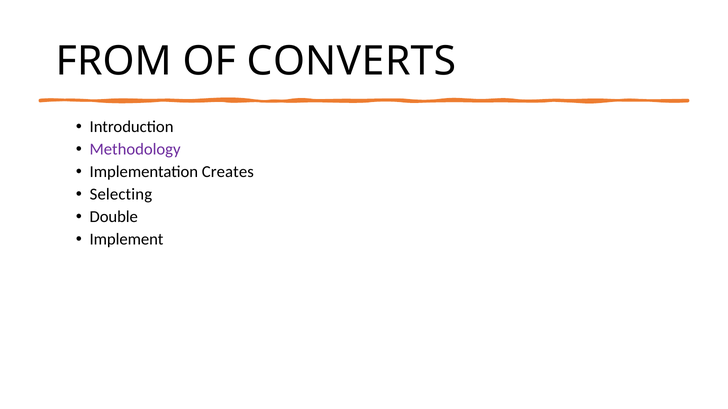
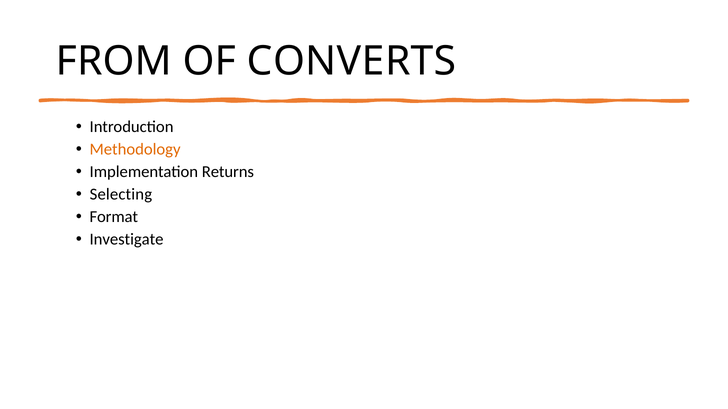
Methodology colour: purple -> orange
Creates: Creates -> Returns
Double: Double -> Format
Implement: Implement -> Investigate
